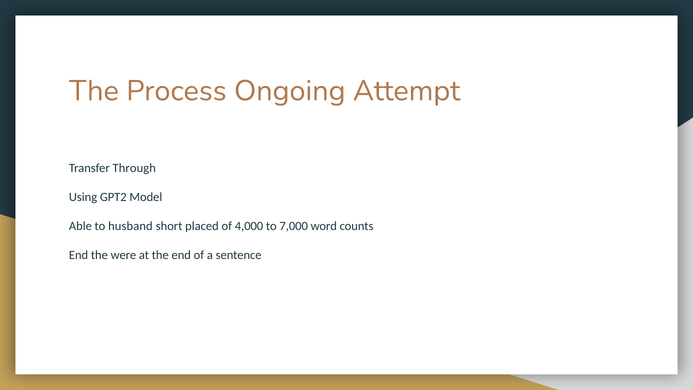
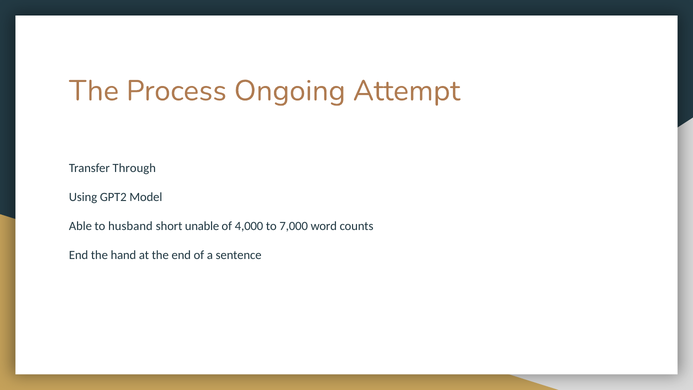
placed: placed -> unable
were: were -> hand
